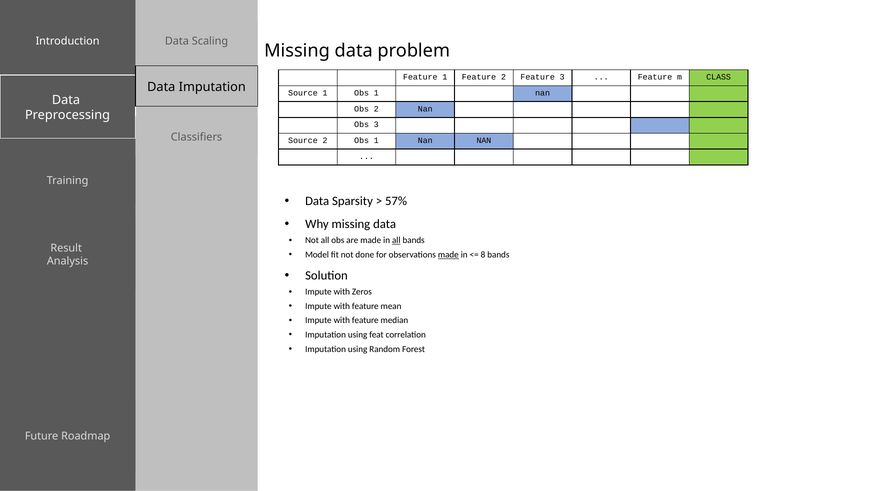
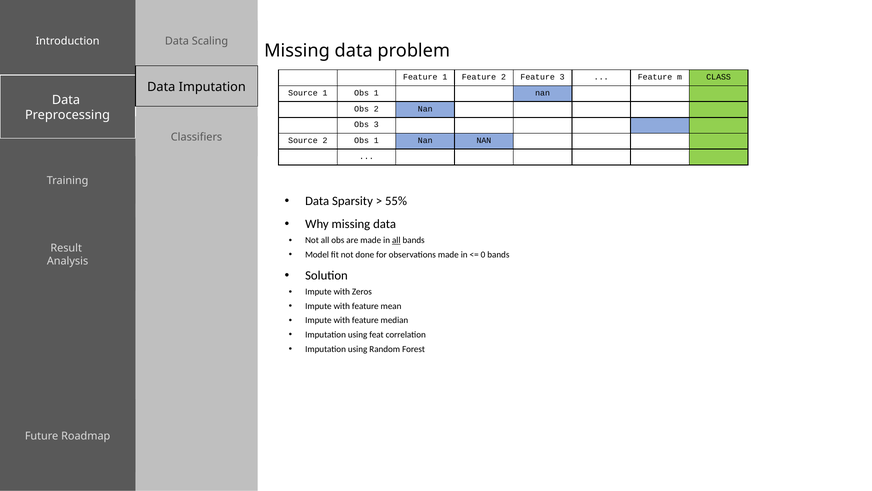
57%: 57% -> 55%
made at (448, 254) underline: present -> none
8: 8 -> 0
